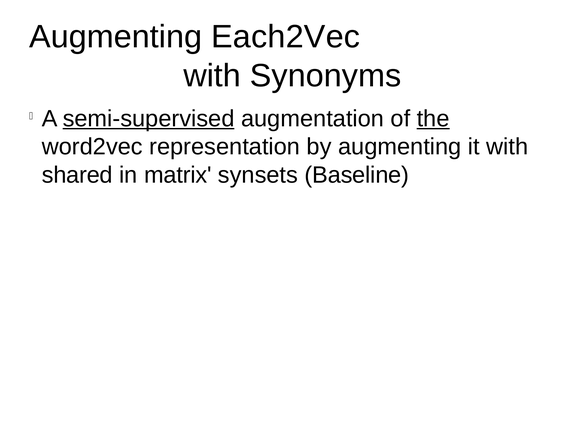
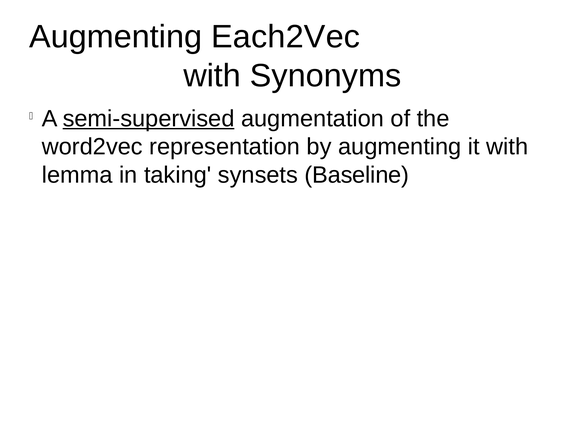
the underline: present -> none
shared: shared -> lemma
matrix: matrix -> taking
